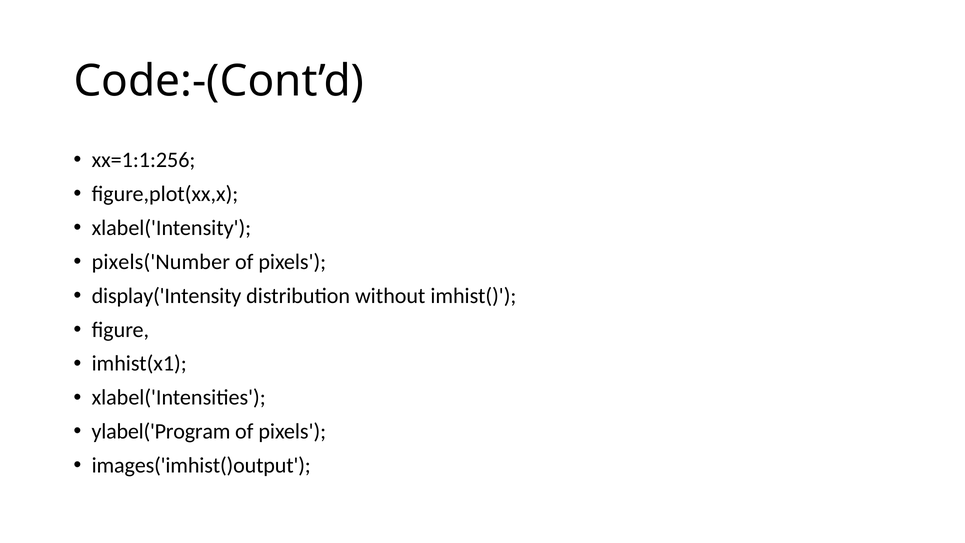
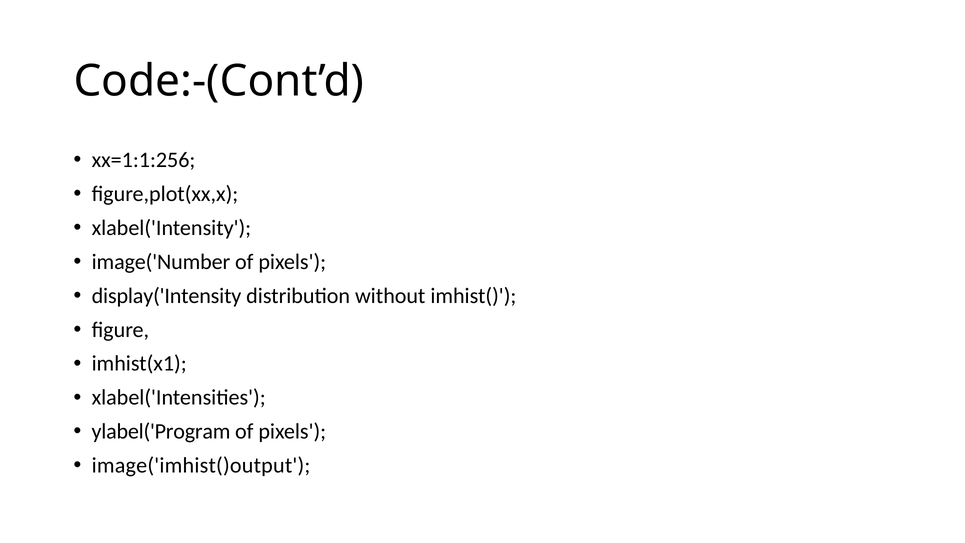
pixels('Number: pixels('Number -> image('Number
images('imhist()output: images('imhist()output -> image('imhist()output
